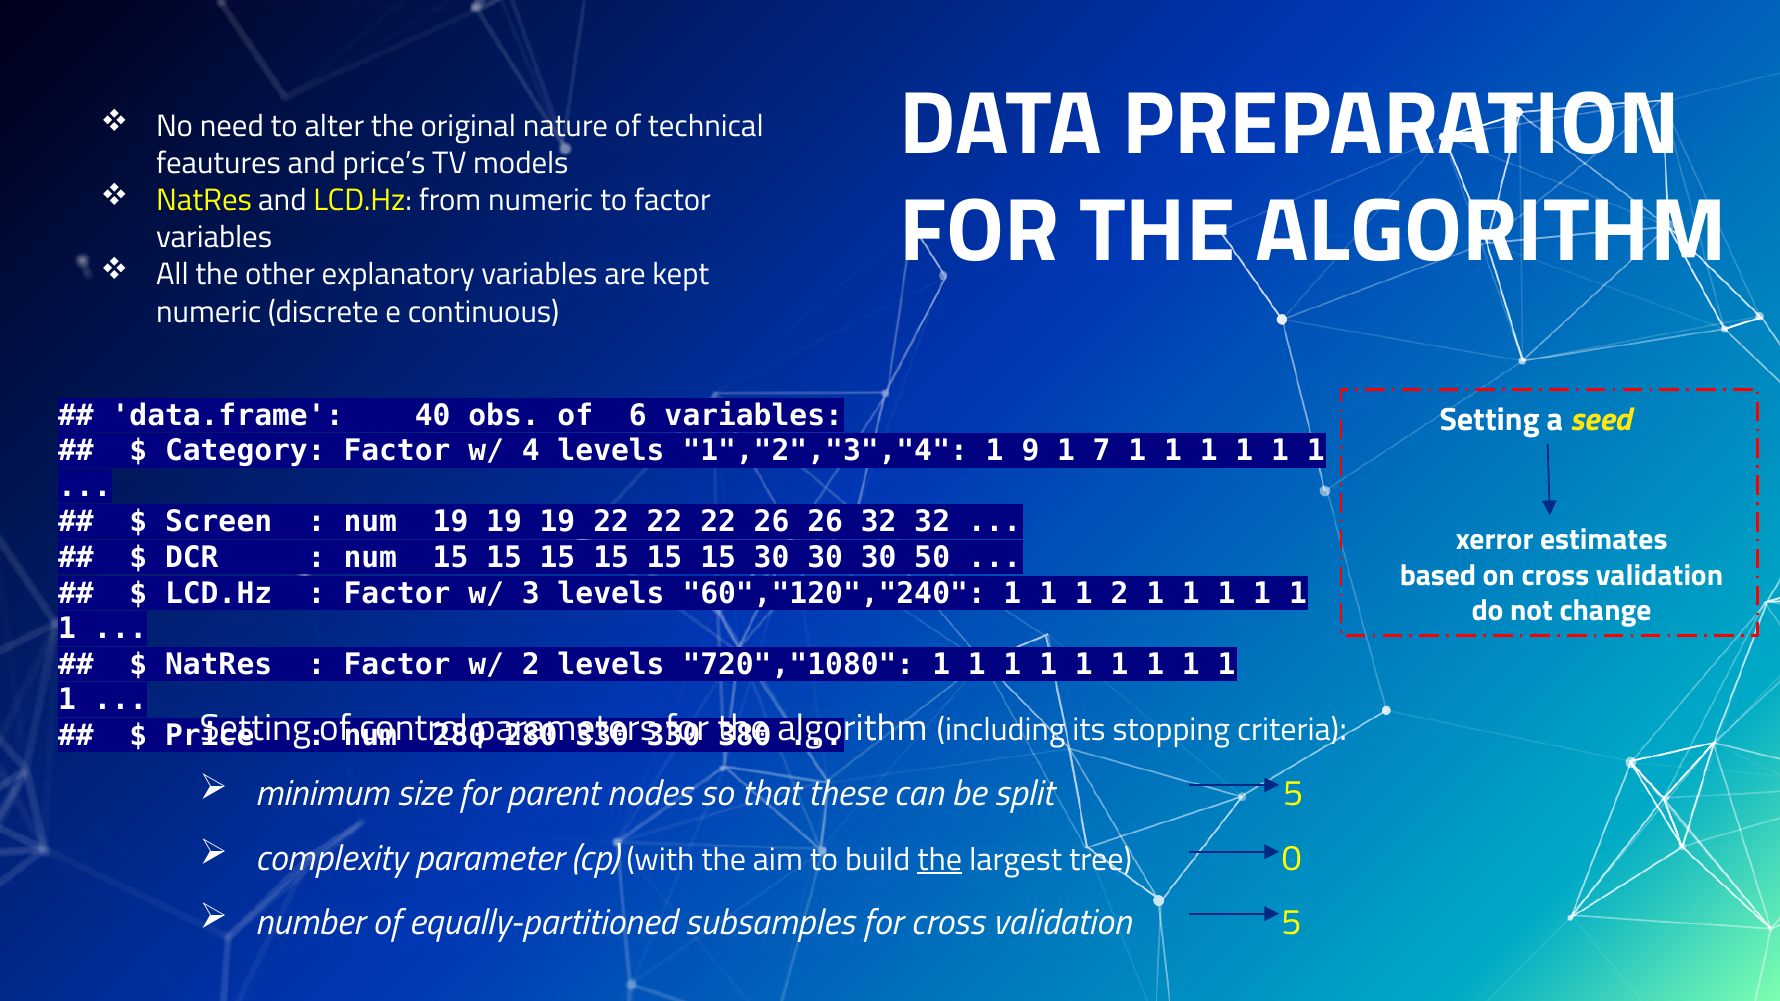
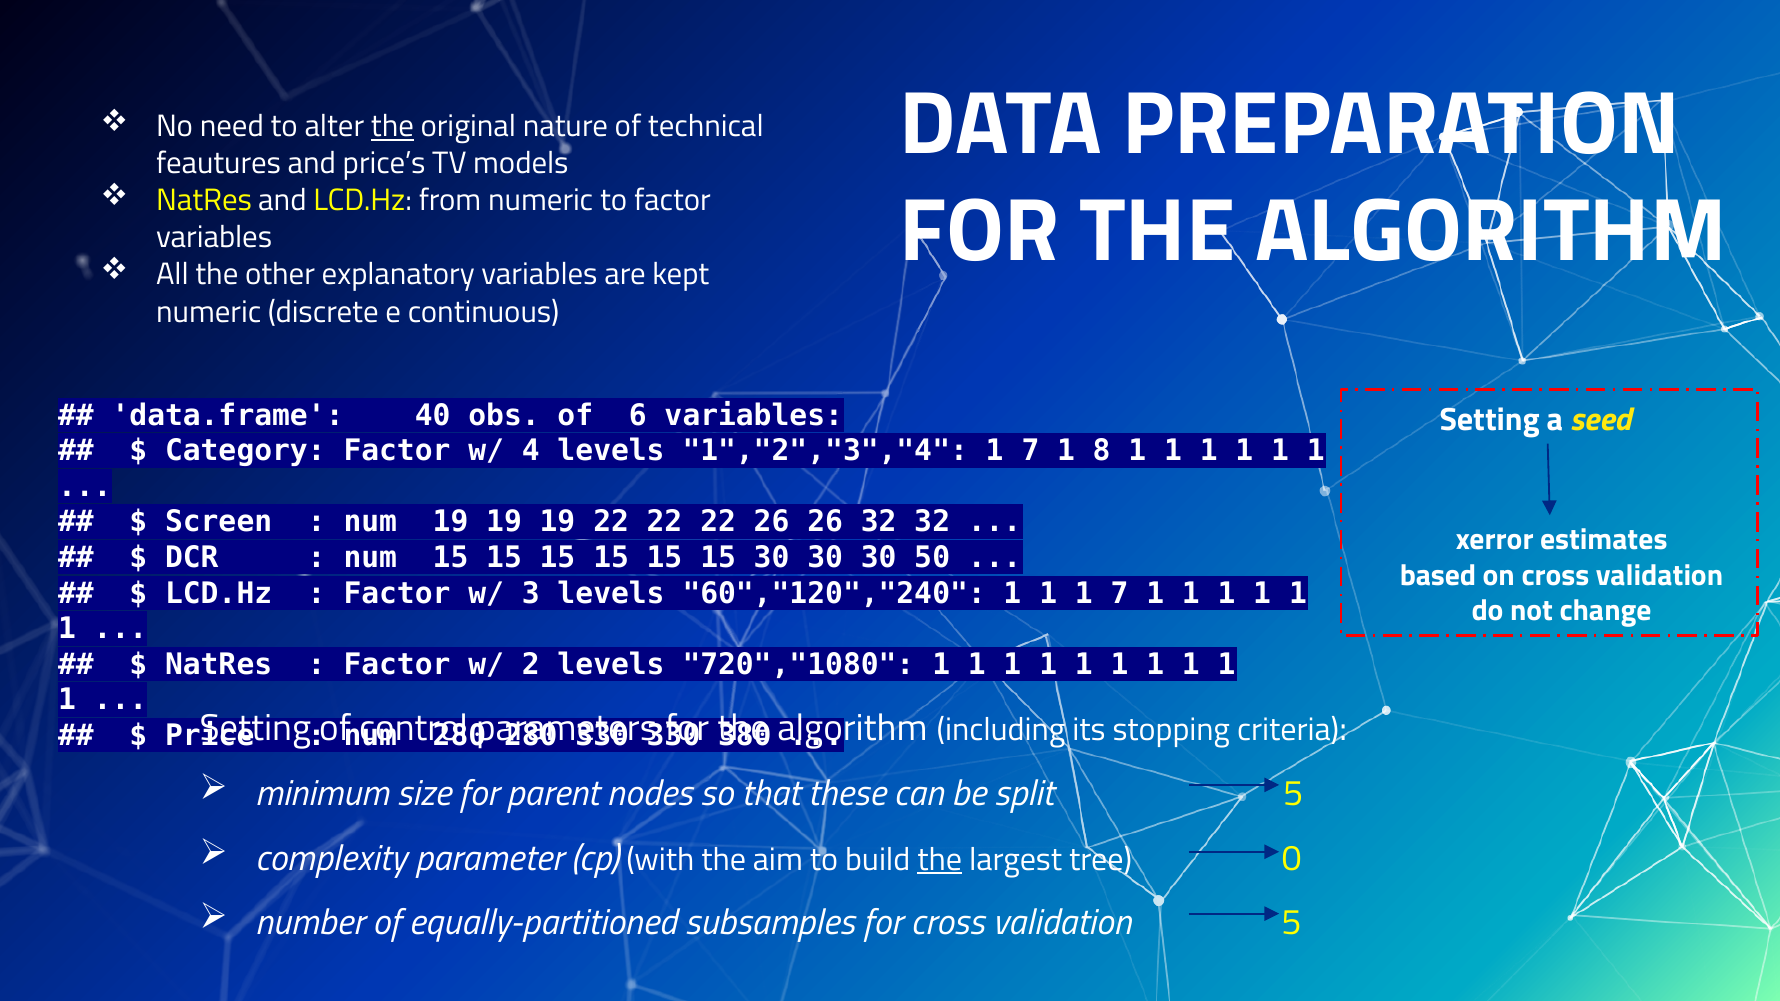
the at (392, 127) underline: none -> present
1","2","3","4 1 9: 9 -> 7
7: 7 -> 8
1 1 2: 2 -> 7
